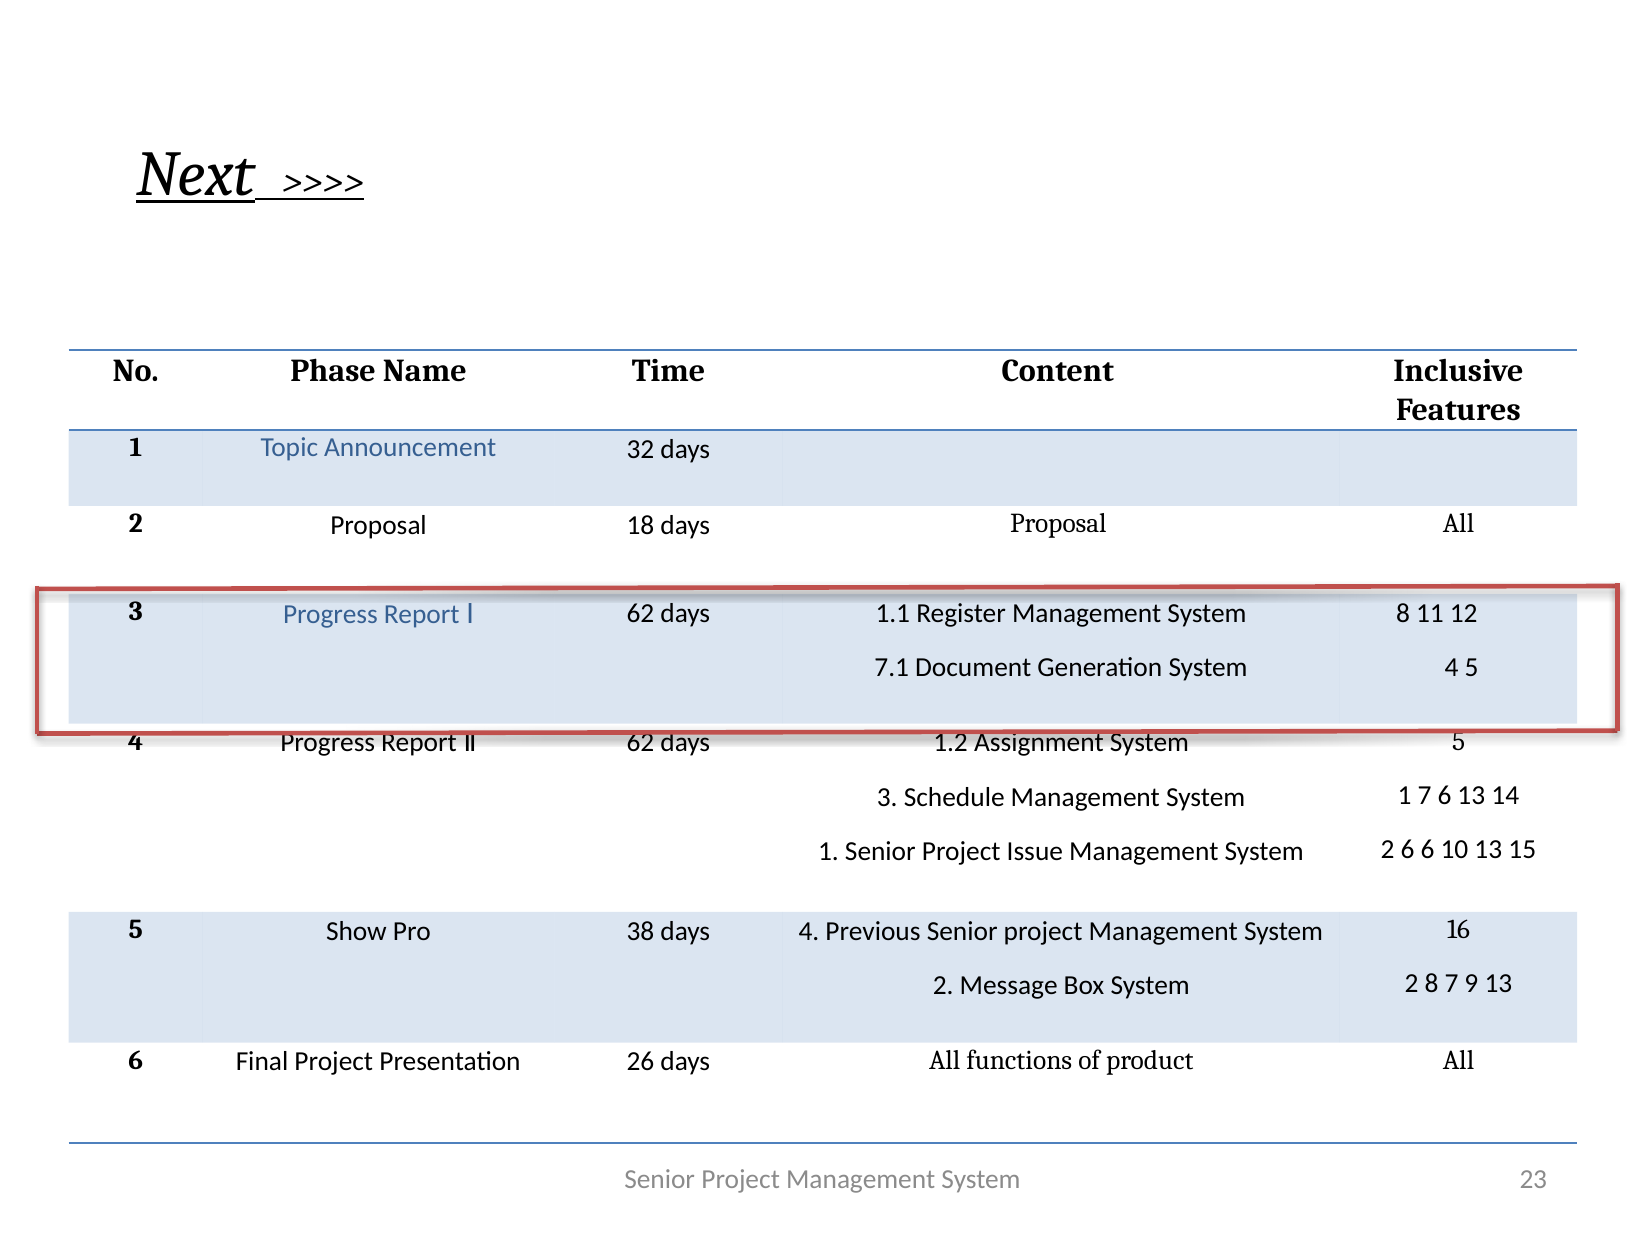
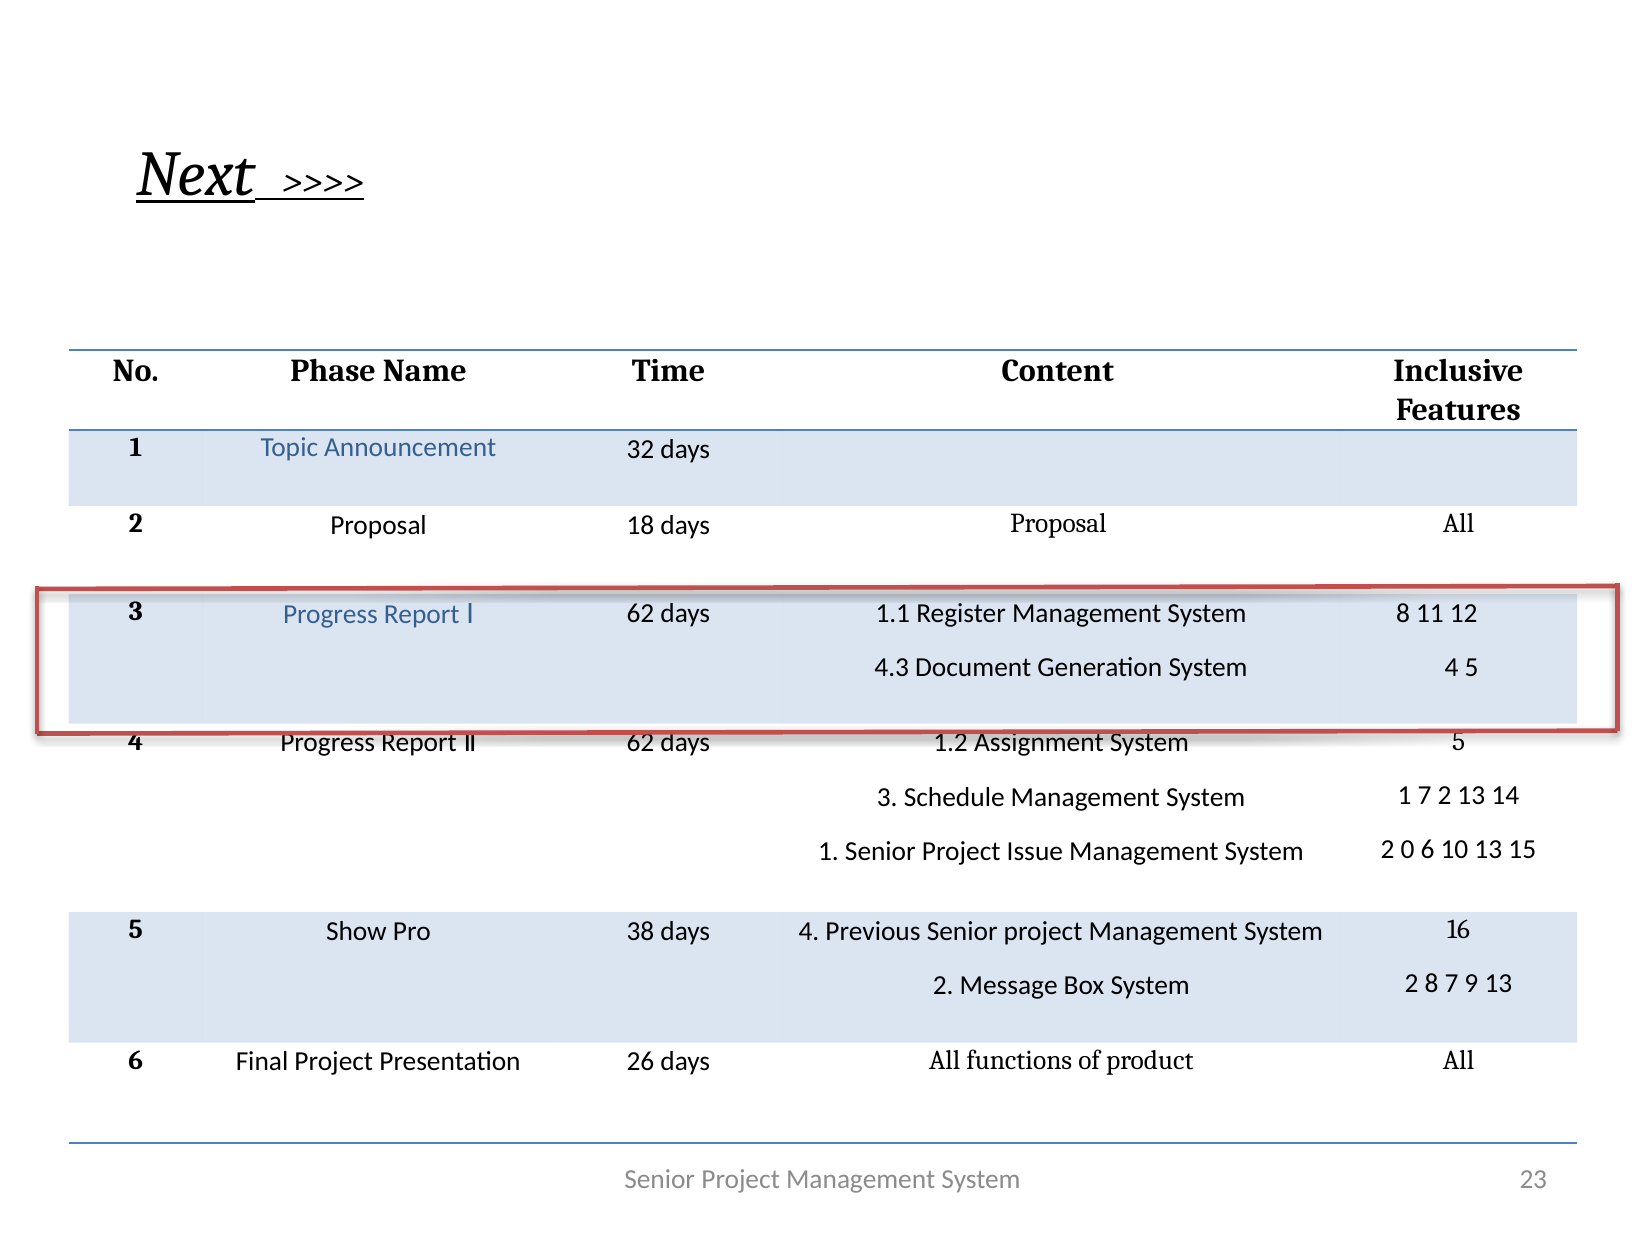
7.1: 7.1 -> 4.3
7 6: 6 -> 2
2 6: 6 -> 0
